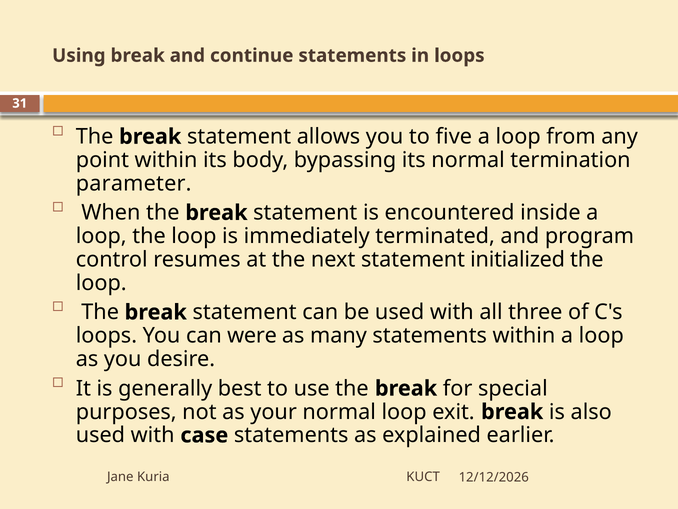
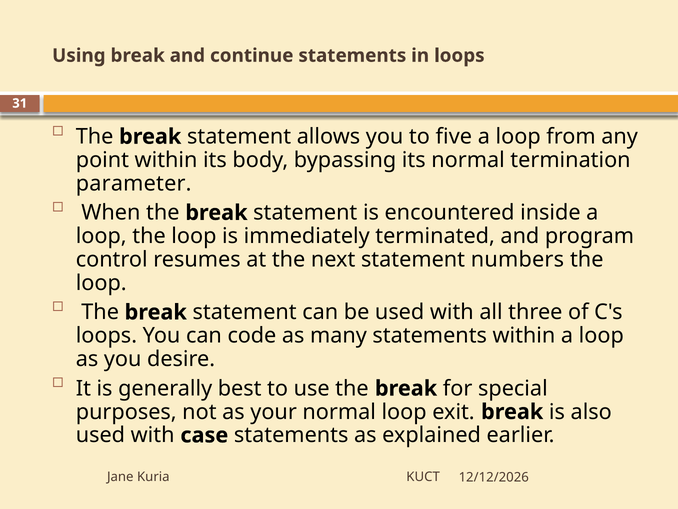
initialized: initialized -> numbers
were: were -> code
